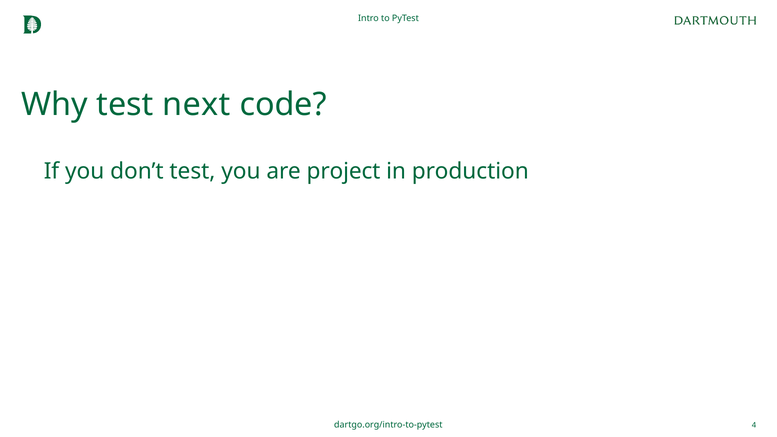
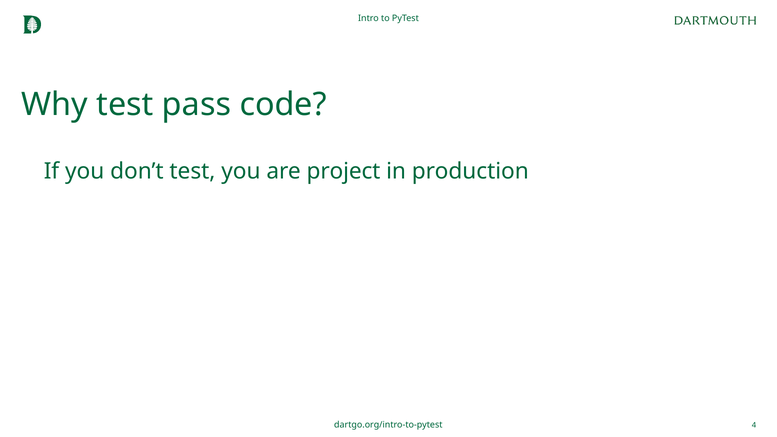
next: next -> pass
